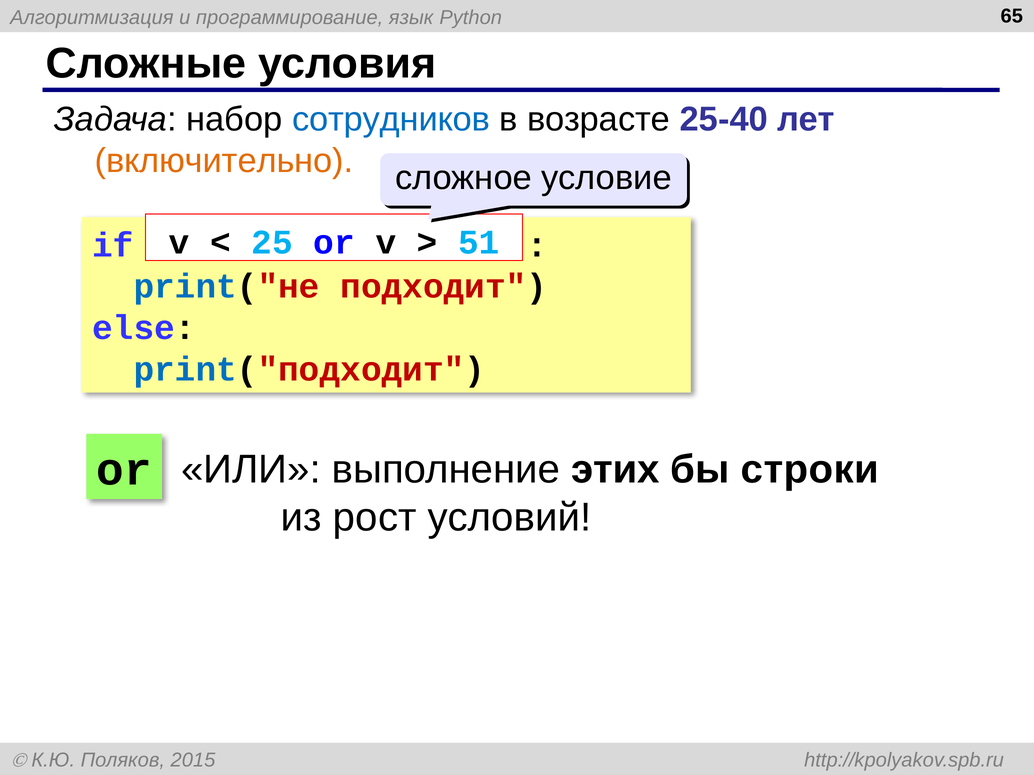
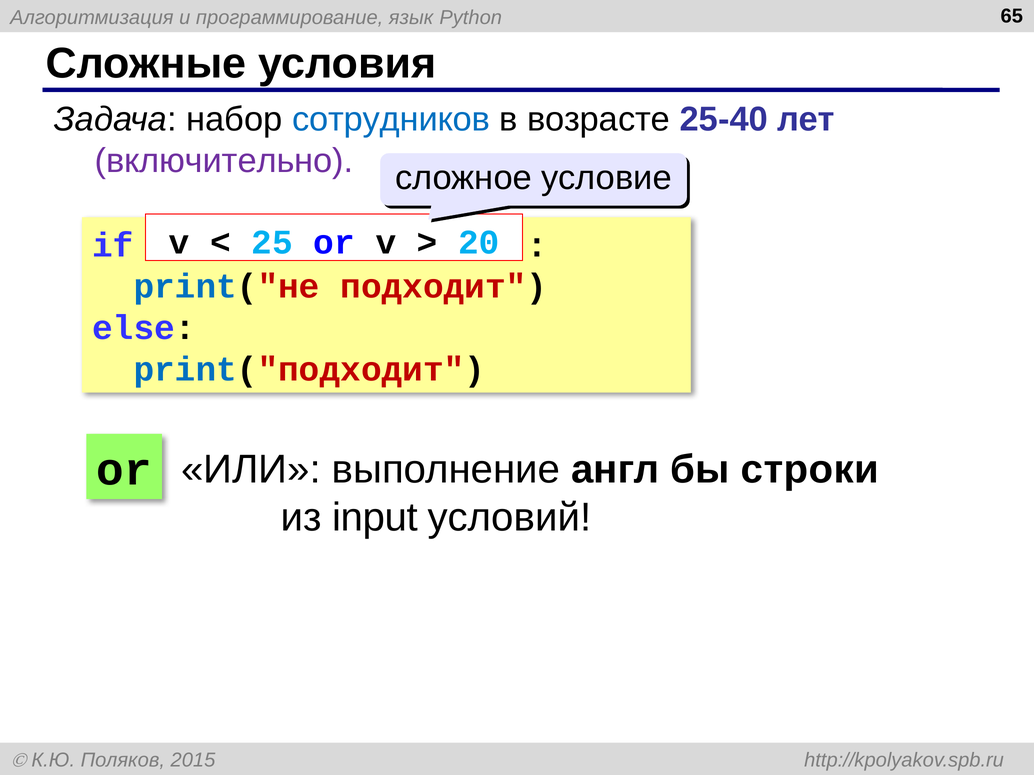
включительно colour: orange -> purple
51: 51 -> 20
этих: этих -> англ
рост: рост -> input
